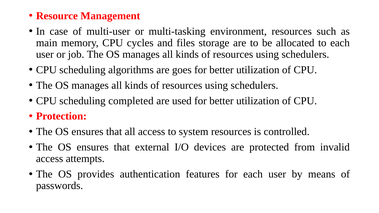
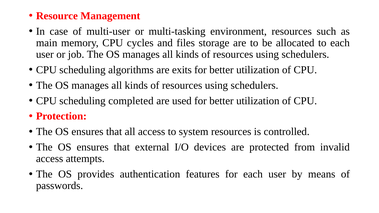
goes: goes -> exits
